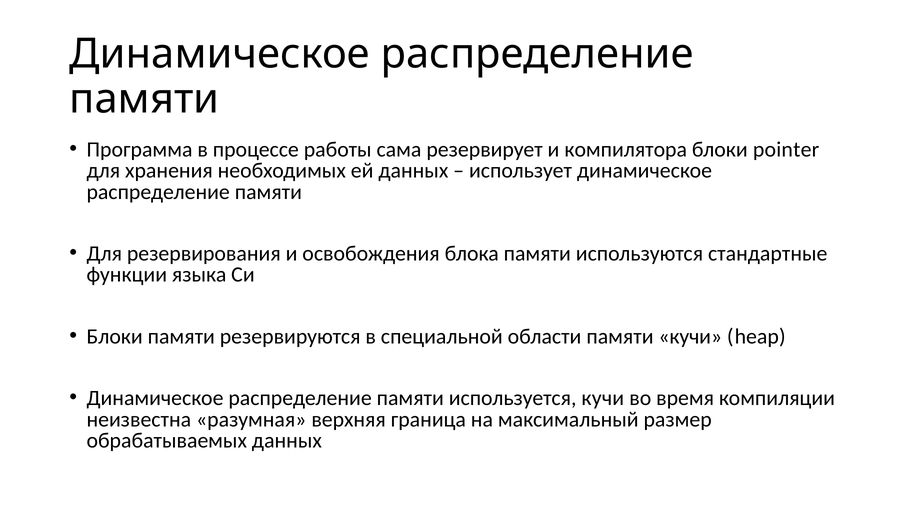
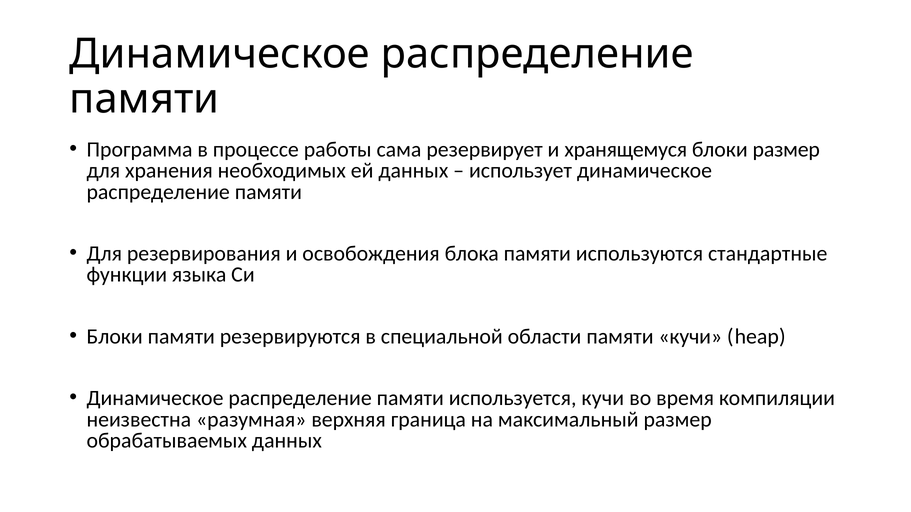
компилятора: компилятора -> хранящемуся
блоки pointer: pointer -> размер
